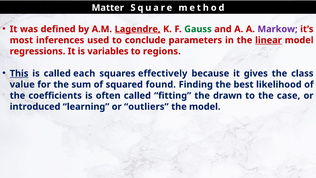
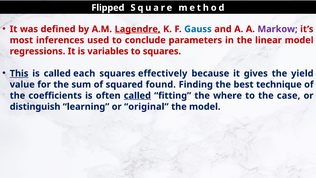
Matter: Matter -> Flipped
Gauss colour: green -> blue
linear underline: present -> none
to regions: regions -> squares
class: class -> yield
likelihood: likelihood -> technique
called at (137, 95) underline: none -> present
drawn: drawn -> where
introduced: introduced -> distinguish
outliers: outliers -> original
